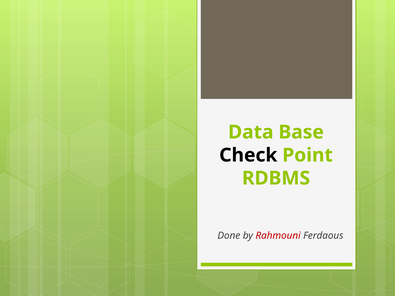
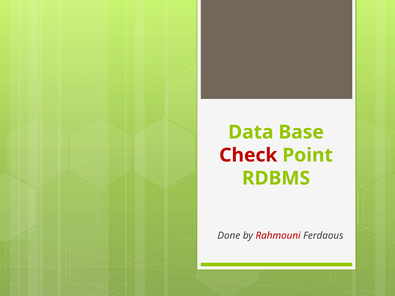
Check colour: black -> red
